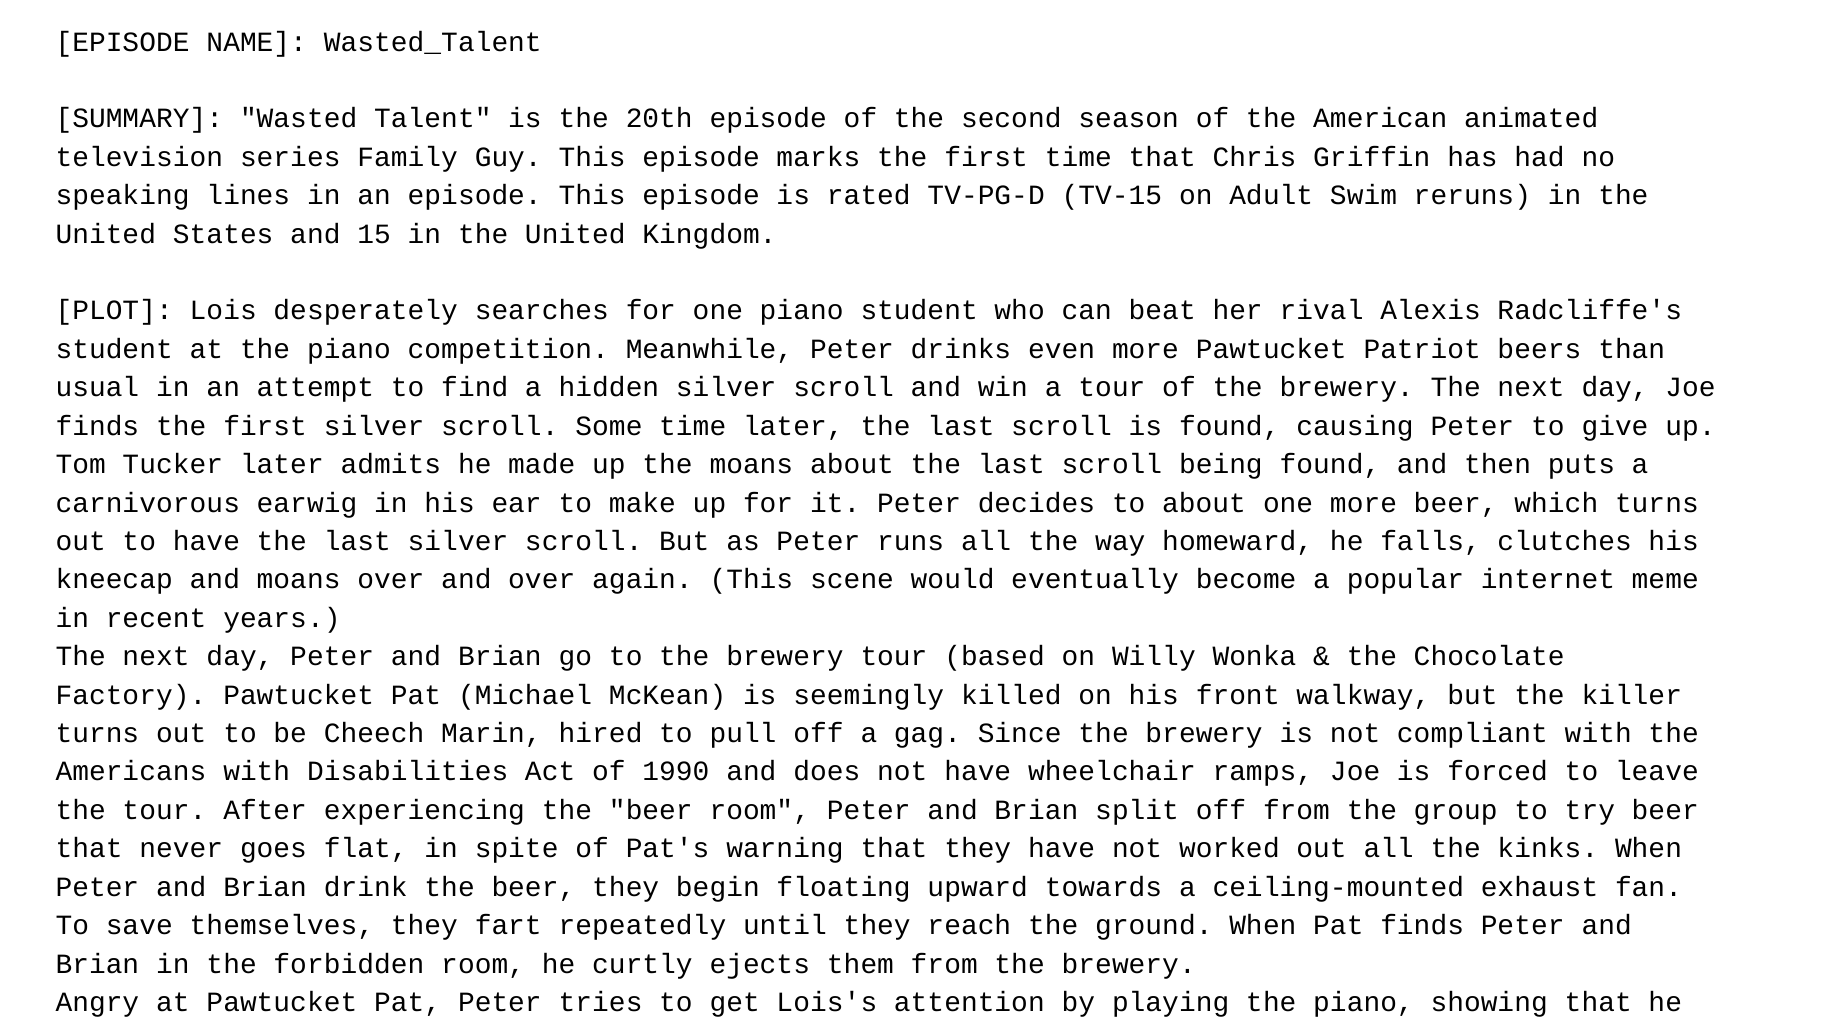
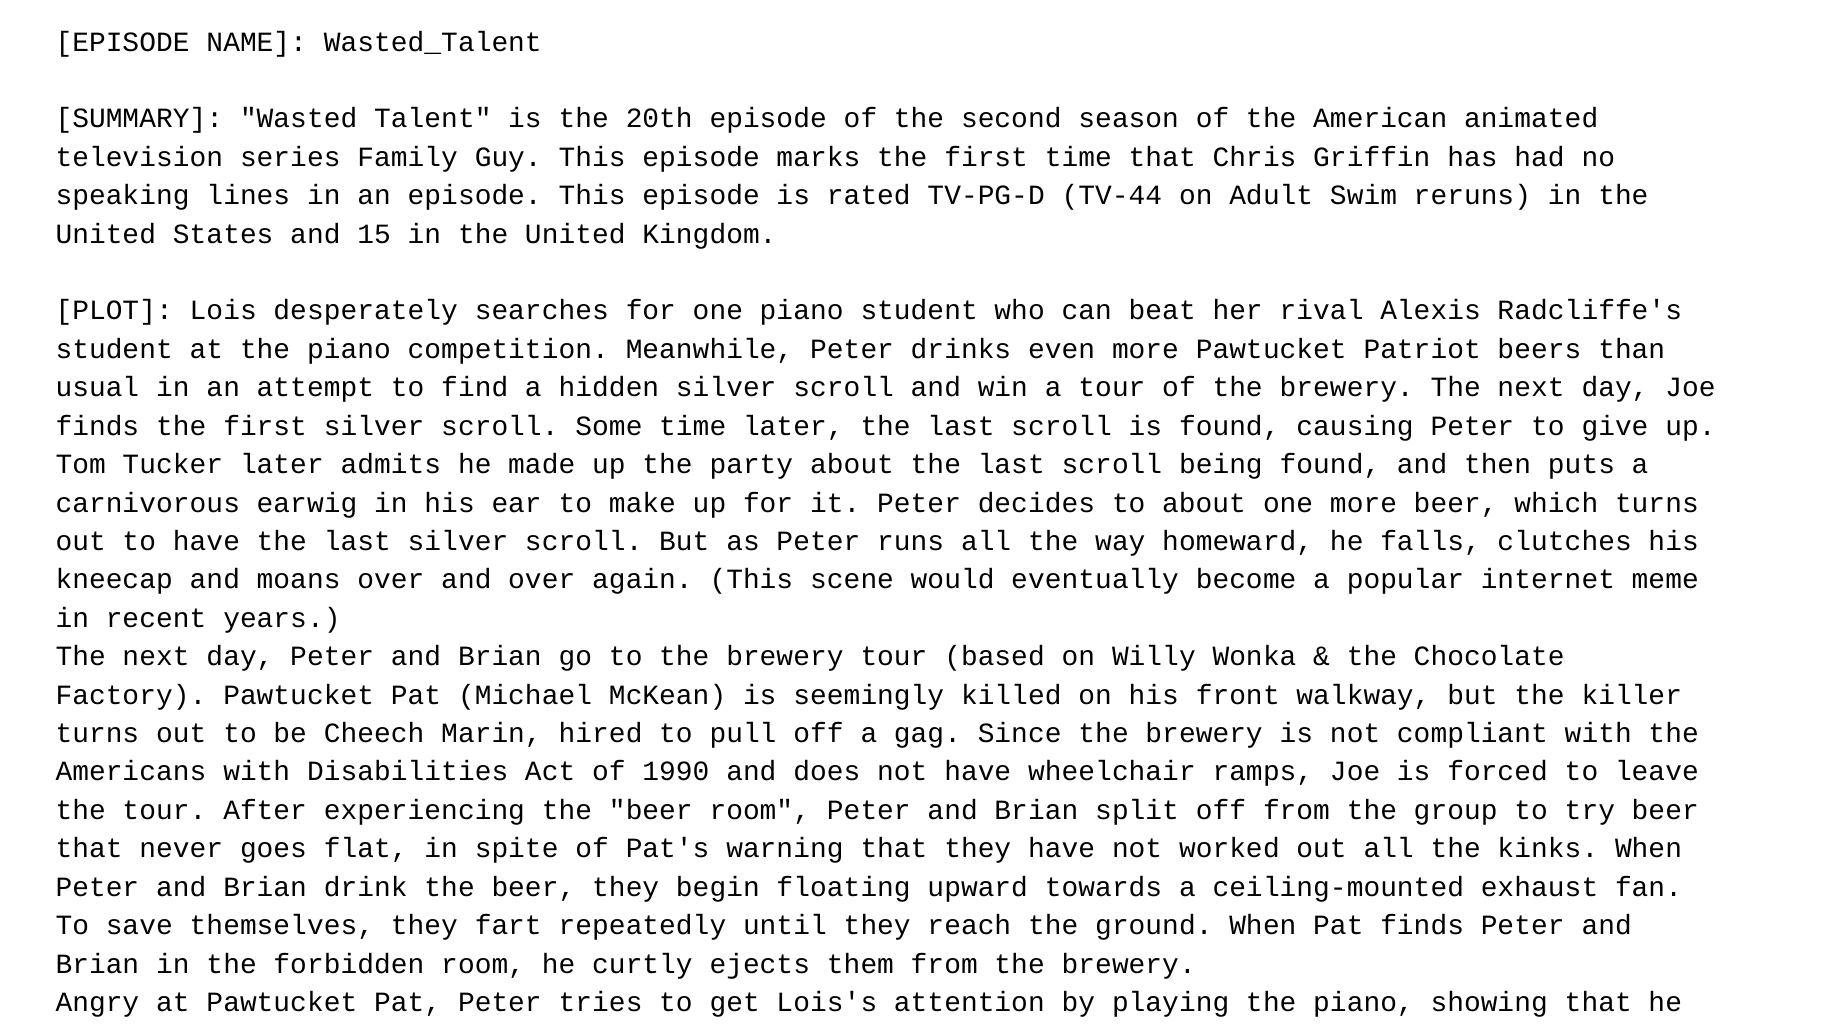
TV-15: TV-15 -> TV-44
the moans: moans -> party
